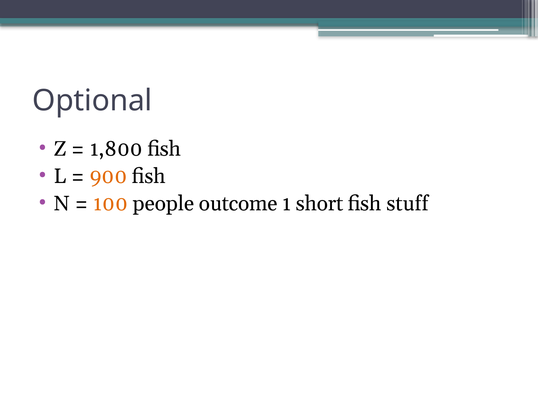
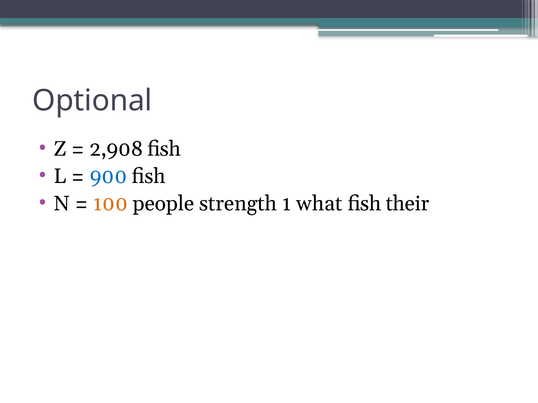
1,800: 1,800 -> 2,908
900 colour: orange -> blue
outcome: outcome -> strength
short: short -> what
stuff: stuff -> their
